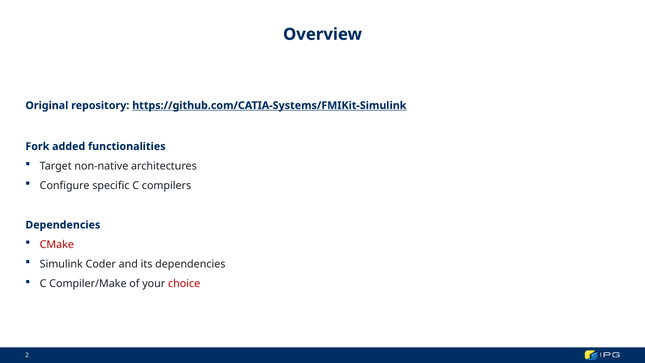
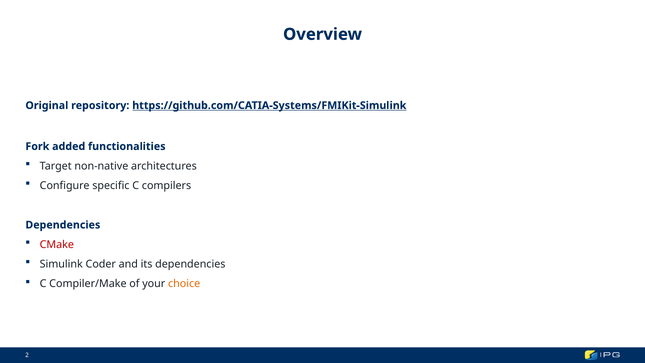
choice colour: red -> orange
